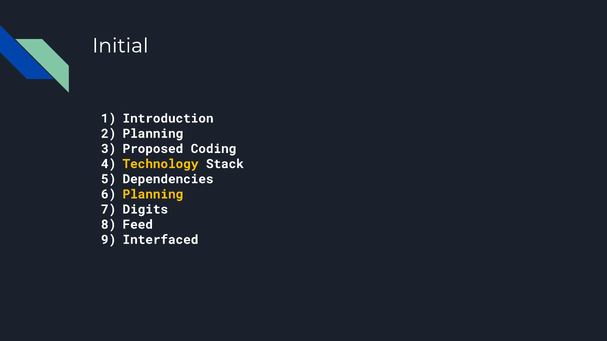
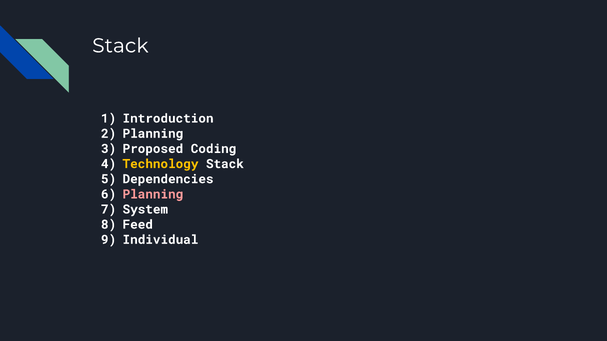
Initial at (120, 46): Initial -> Stack
Planning at (153, 194) colour: yellow -> pink
Digits: Digits -> System
Interfaced: Interfaced -> Individual
